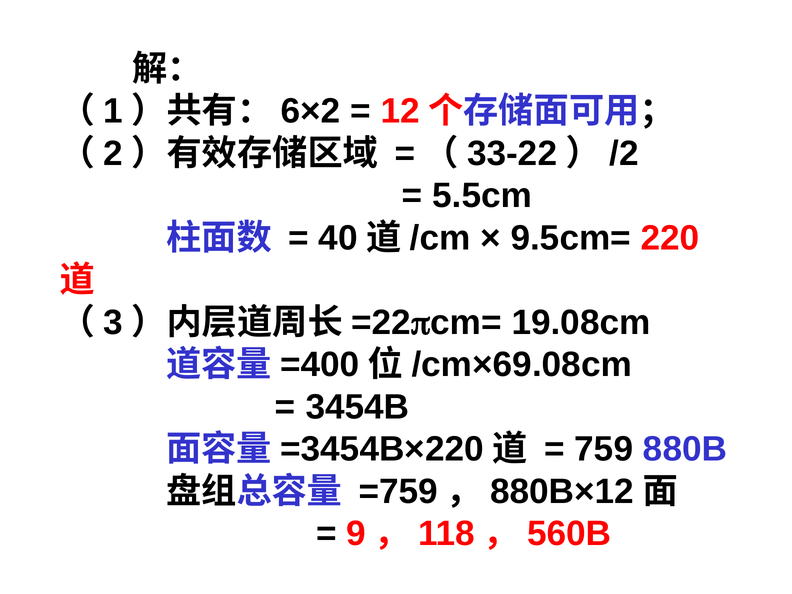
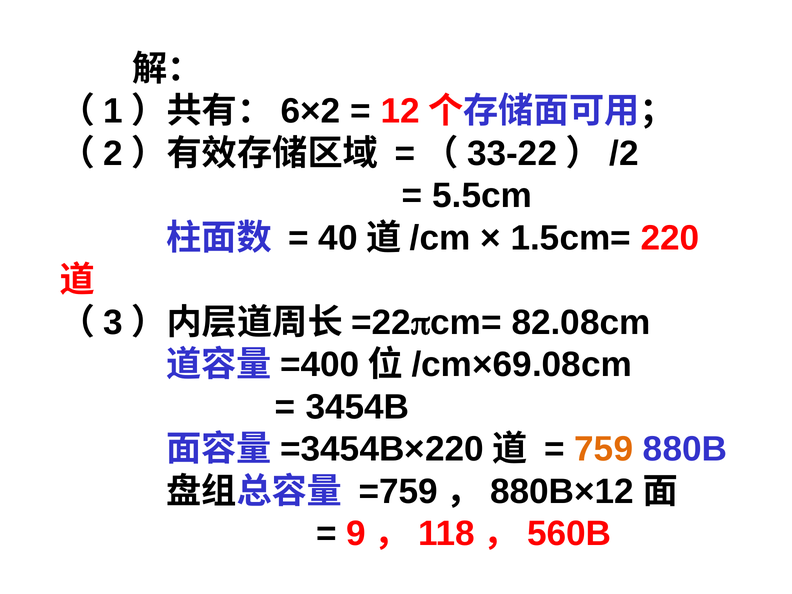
9.5cm=: 9.5cm= -> 1.5cm=
19.08cm: 19.08cm -> 82.08cm
759 colour: black -> orange
